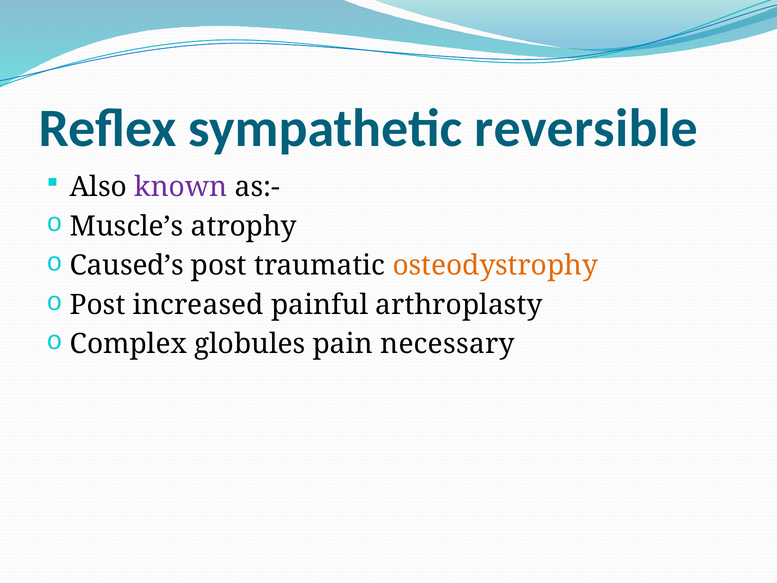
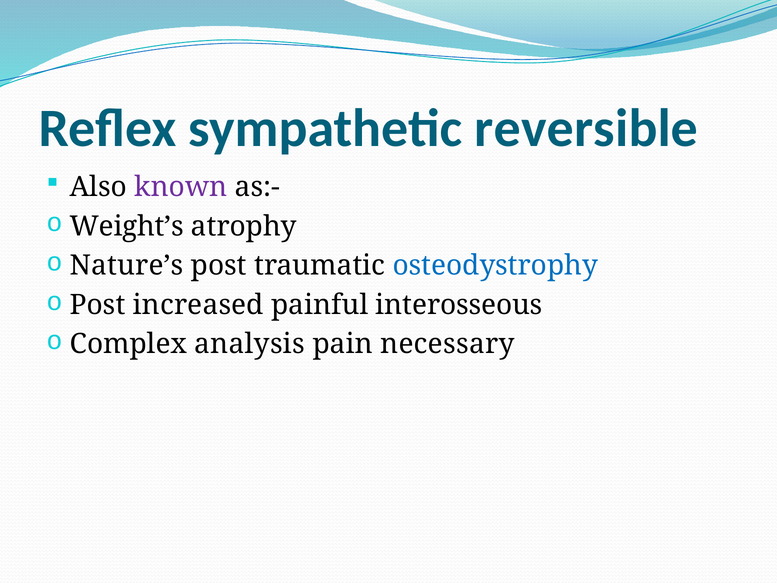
Muscle’s: Muscle’s -> Weight’s
Caused’s: Caused’s -> Nature’s
osteodystrophy colour: orange -> blue
arthroplasty: arthroplasty -> interosseous
globules: globules -> analysis
